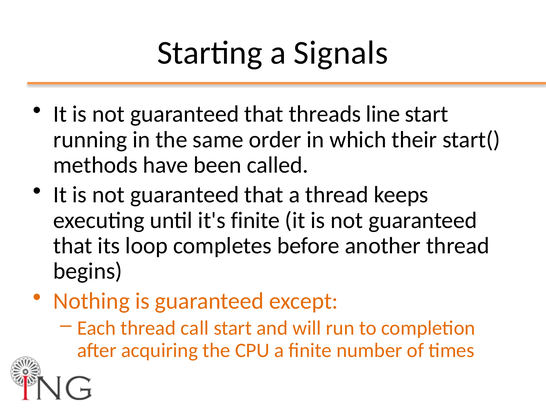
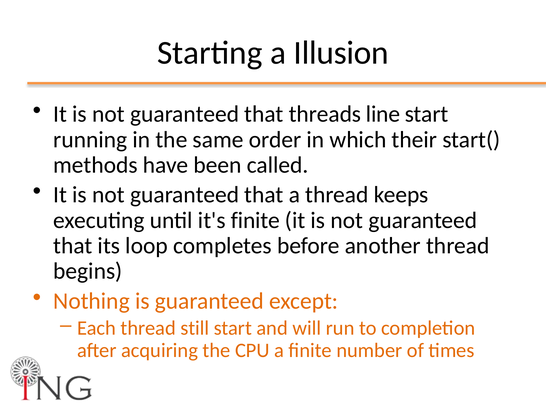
Signals: Signals -> Illusion
call: call -> still
